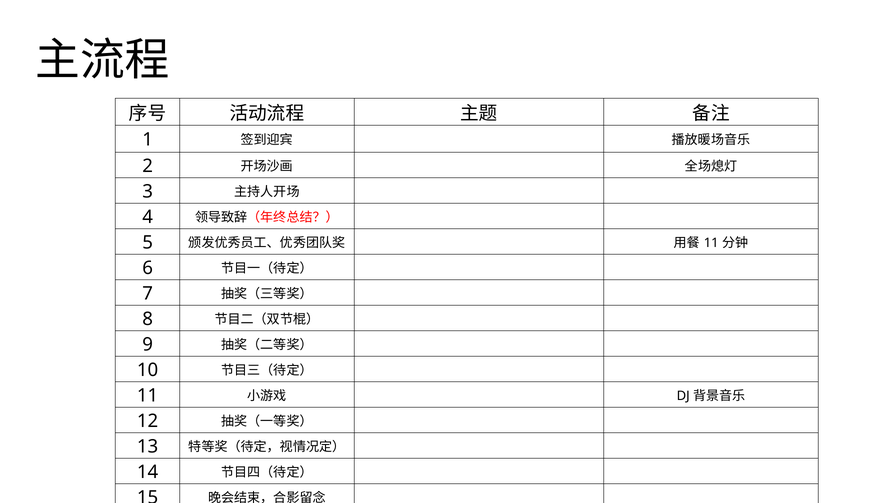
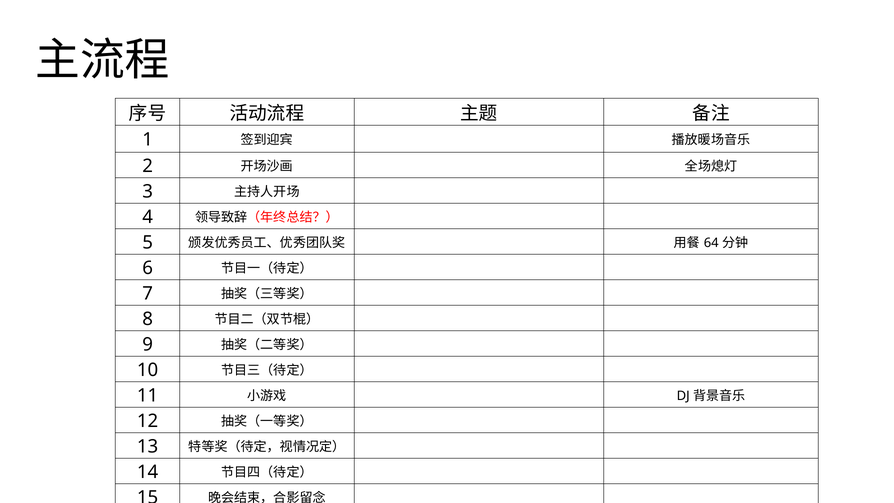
11 at (711, 243): 11 -> 64
